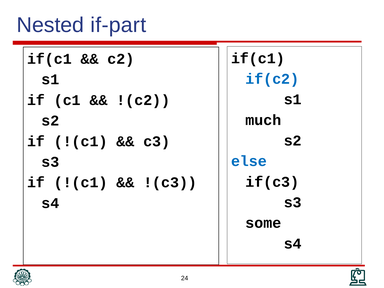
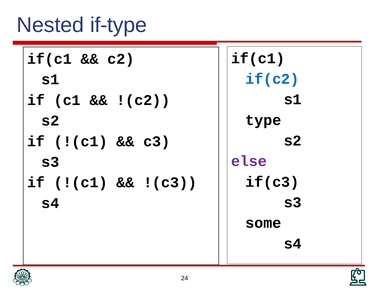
if-part: if-part -> if-type
much: much -> type
else colour: blue -> purple
